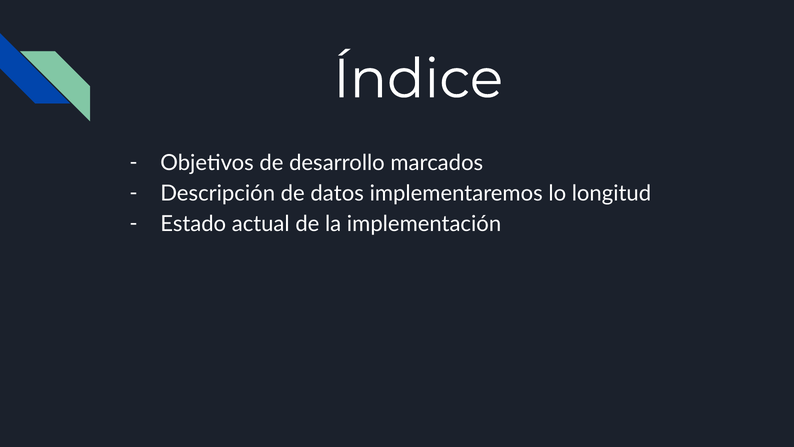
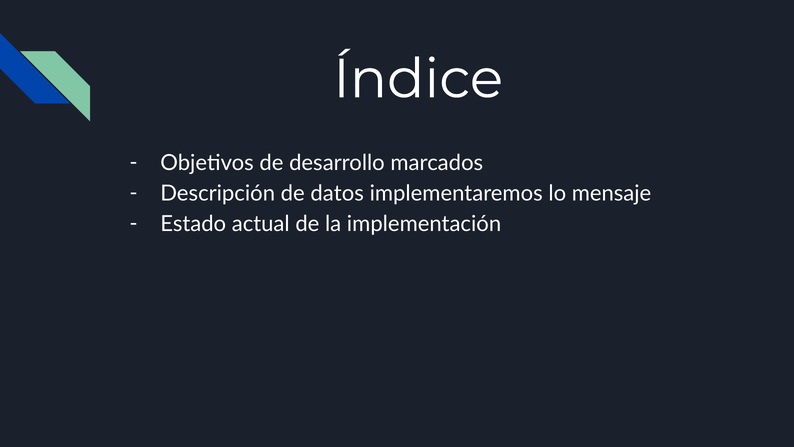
longitud: longitud -> mensaje
